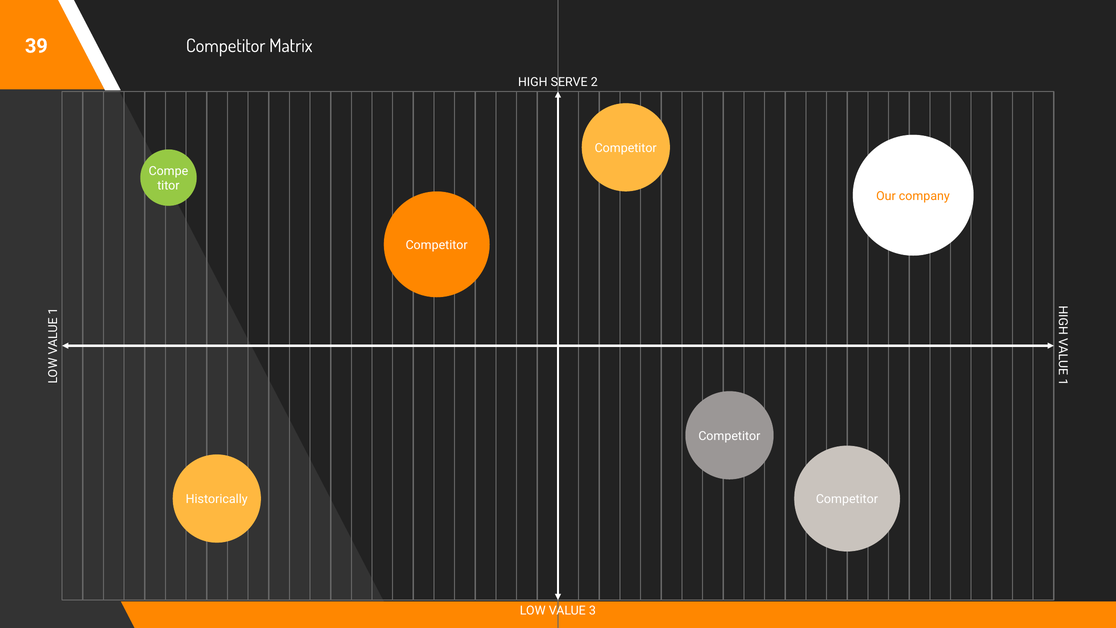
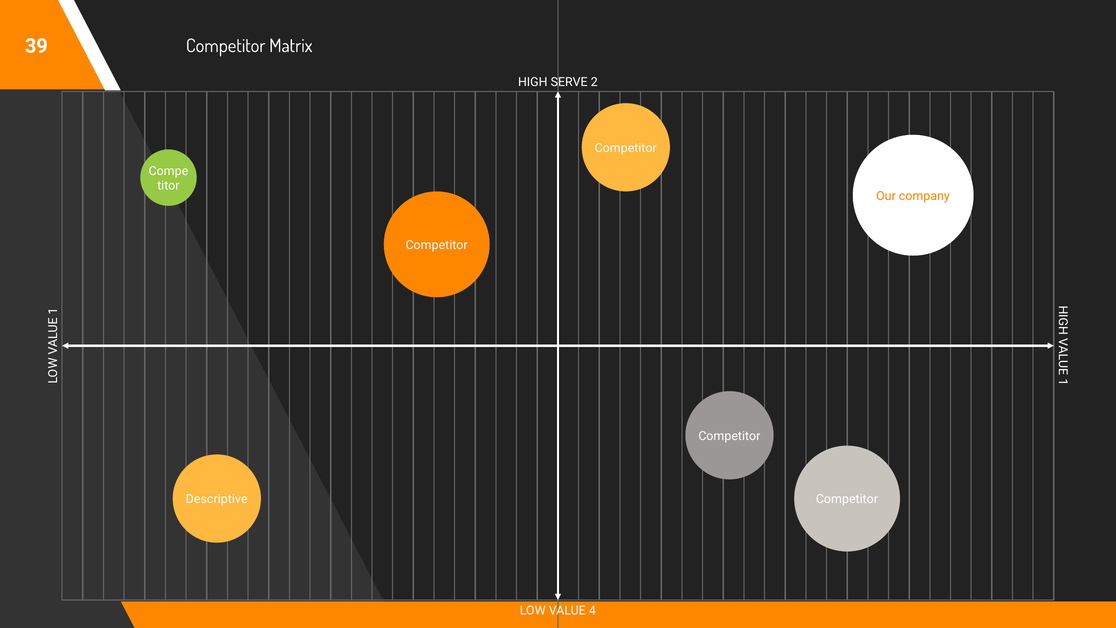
Historically: Historically -> Descriptive
3: 3 -> 4
